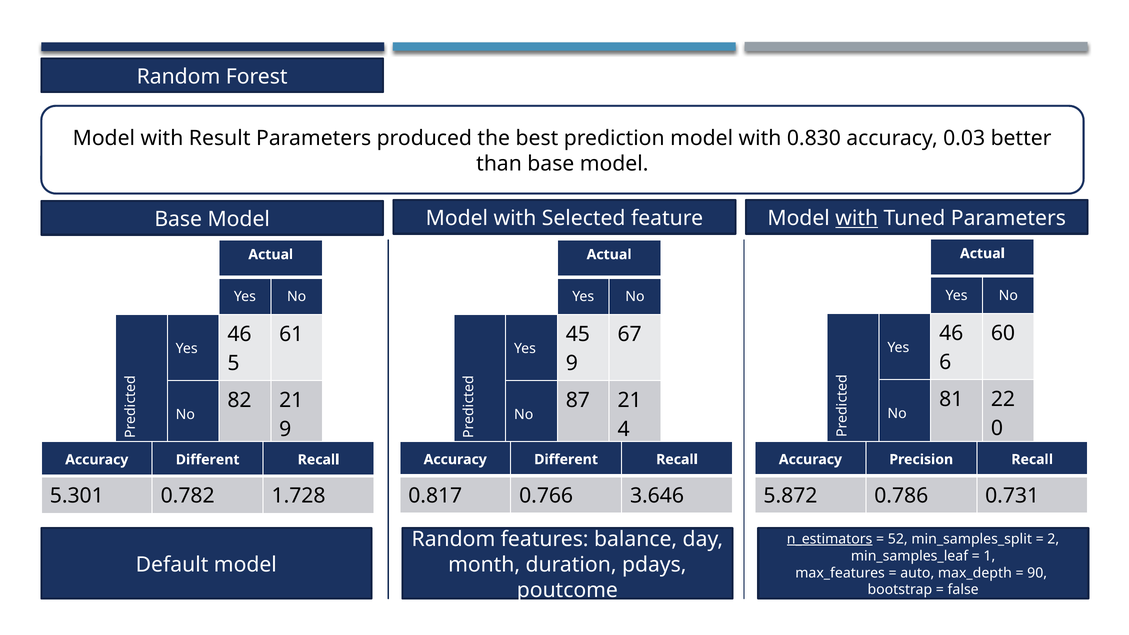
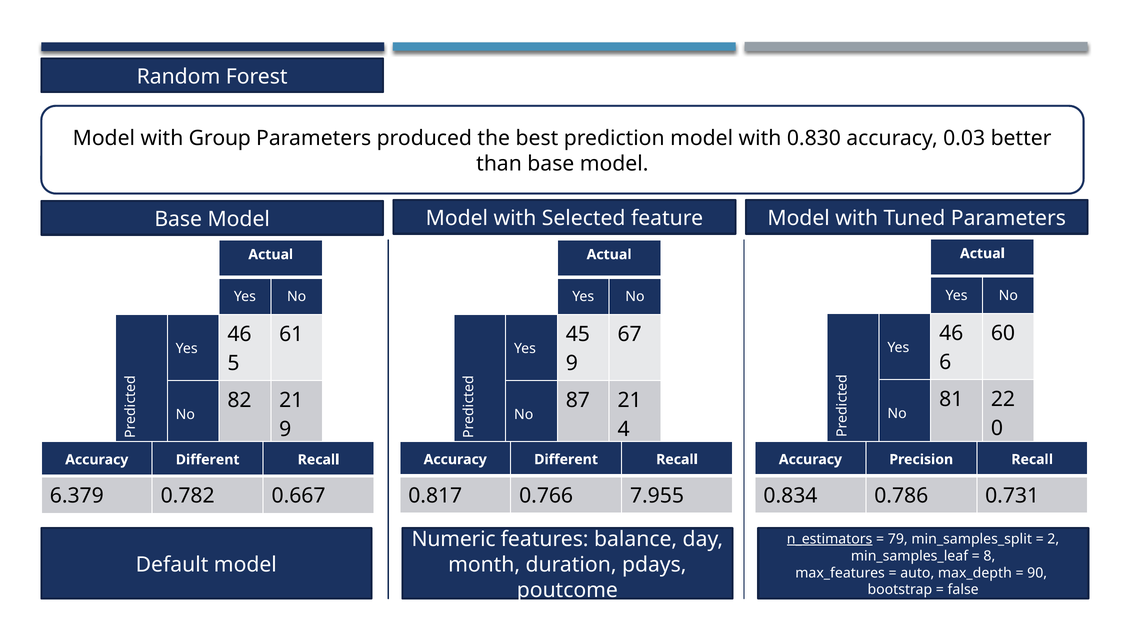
Result: Result -> Group
with at (857, 218) underline: present -> none
3.646: 3.646 -> 7.955
5.872: 5.872 -> 0.834
5.301: 5.301 -> 6.379
1.728: 1.728 -> 0.667
Random at (453, 540): Random -> Numeric
52: 52 -> 79
1: 1 -> 8
